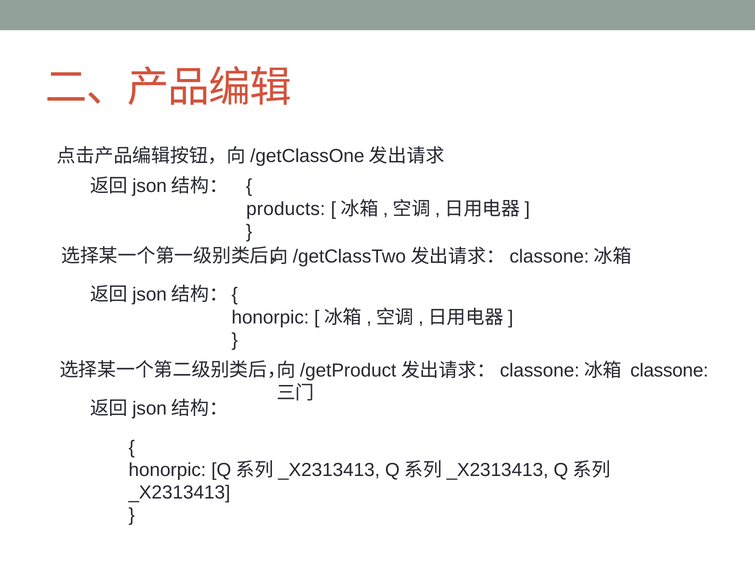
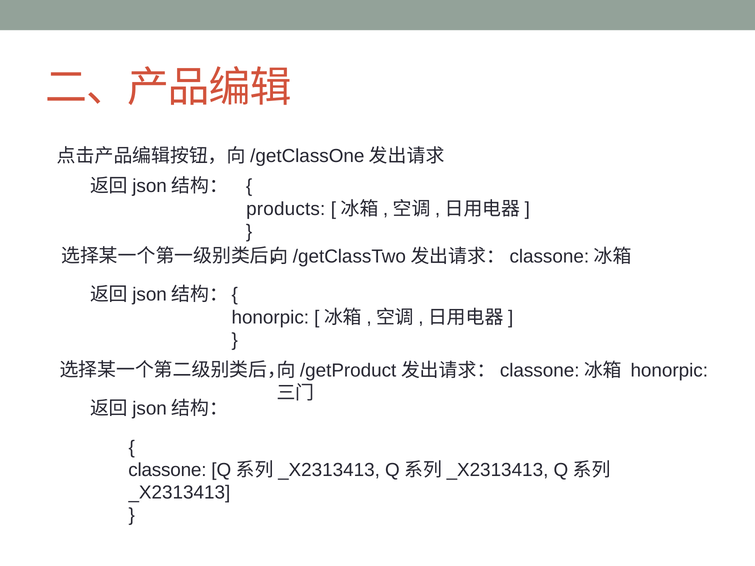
classone at (669, 370): classone -> honorpic
honorpic at (167, 470): honorpic -> classone
